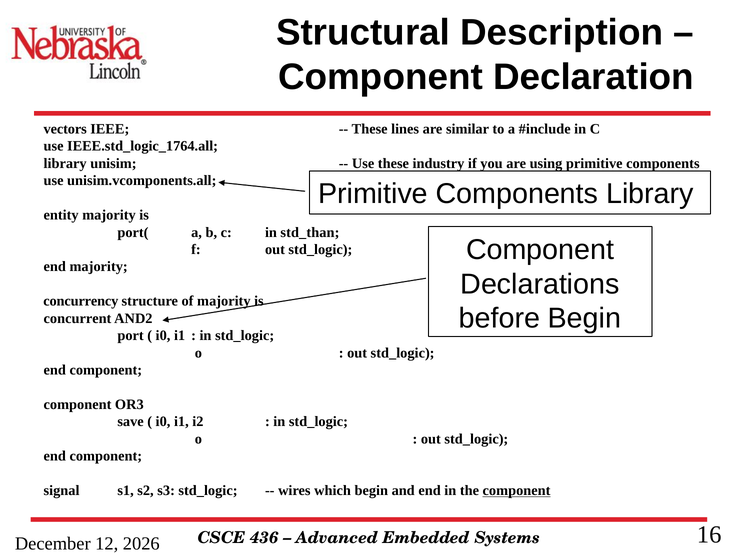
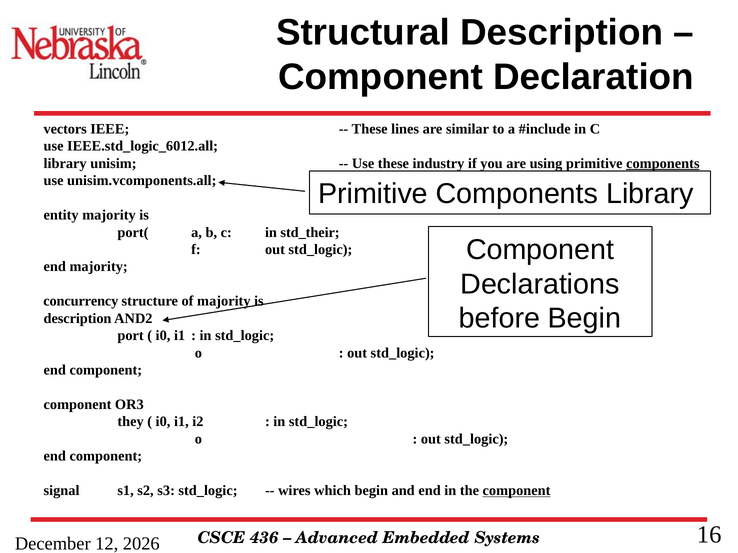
IEEE.std_logic_1764.all: IEEE.std_logic_1764.all -> IEEE.std_logic_6012.all
components at (663, 164) underline: none -> present
std_than: std_than -> std_their
concurrent at (78, 319): concurrent -> description
save: save -> they
